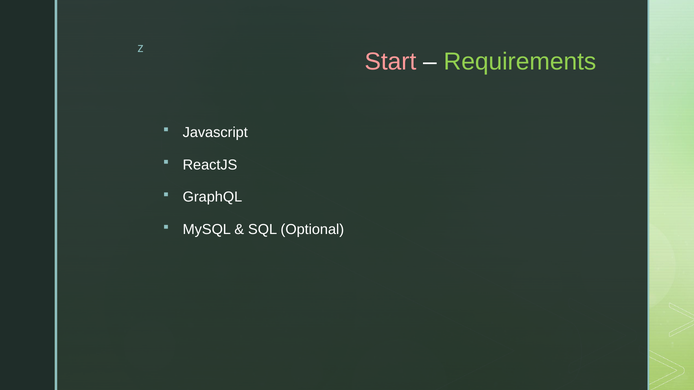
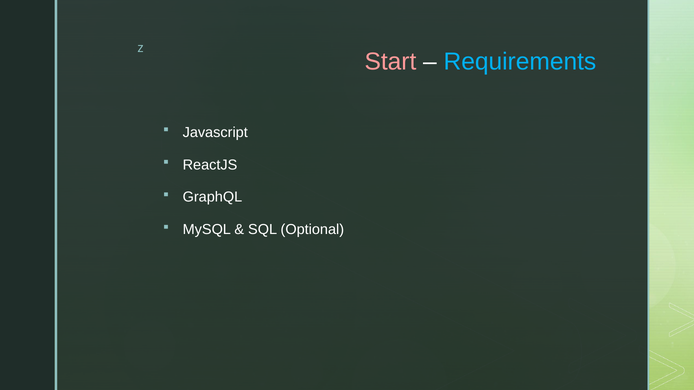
Requirements colour: light green -> light blue
